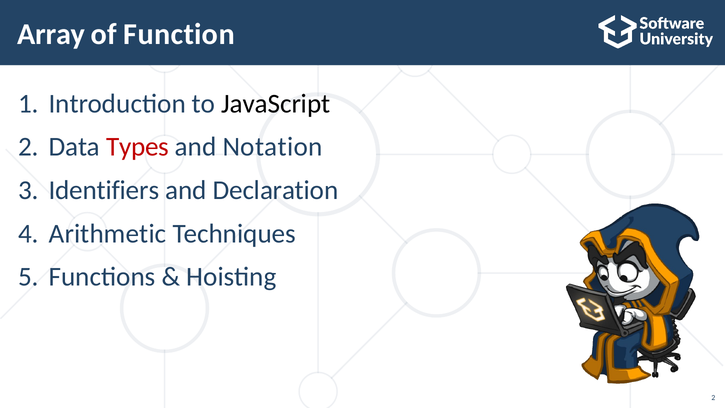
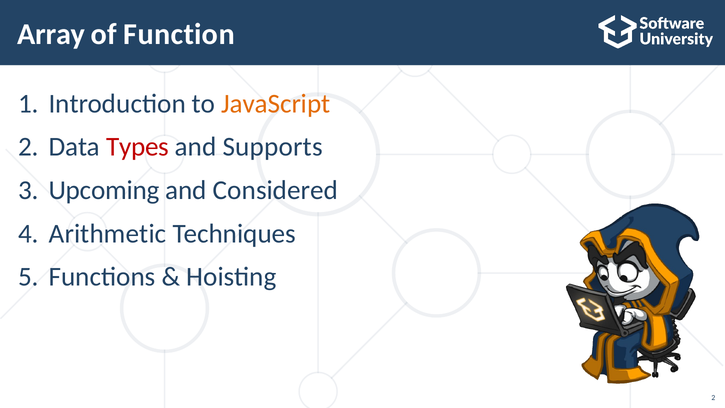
JavaScript colour: black -> orange
Notation: Notation -> Supports
Identifiers: Identifiers -> Upcoming
Declaration: Declaration -> Considered
